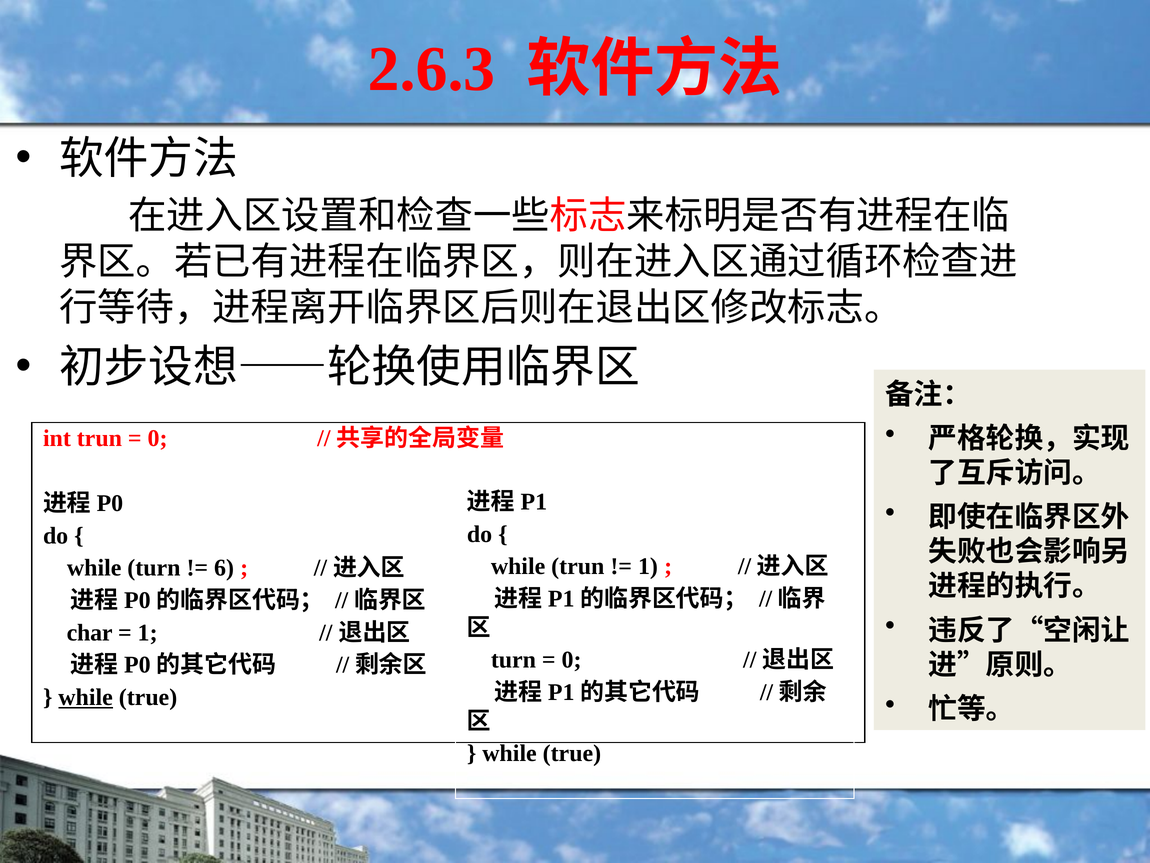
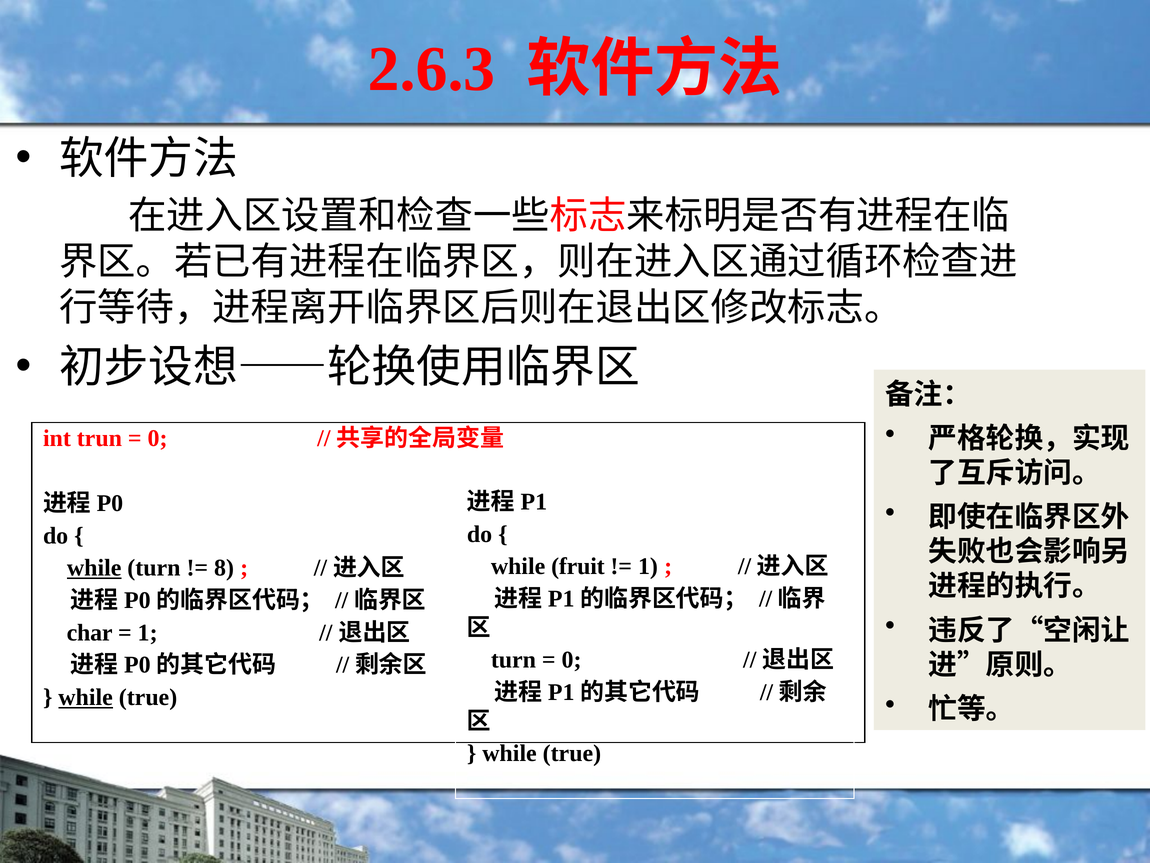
while trun: trun -> fruit
while at (94, 568) underline: none -> present
6: 6 -> 8
